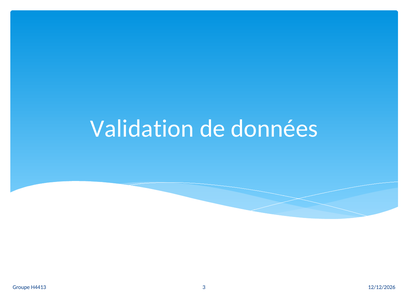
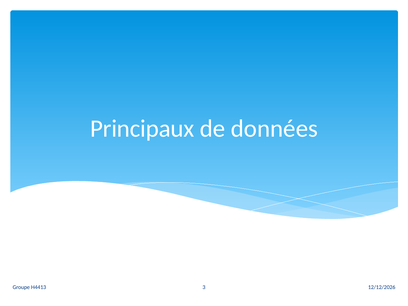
Validation: Validation -> Principaux
